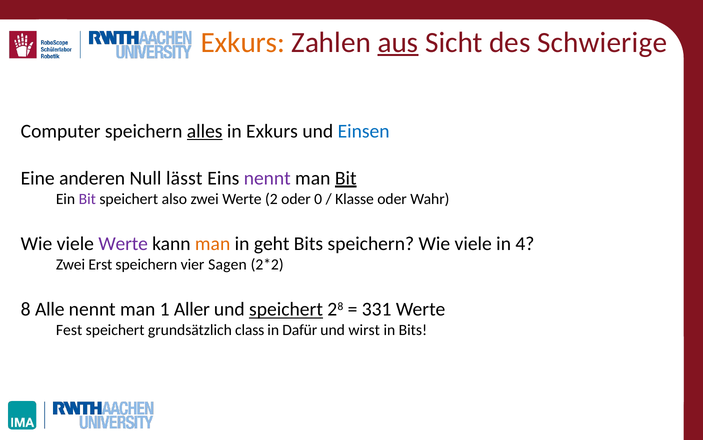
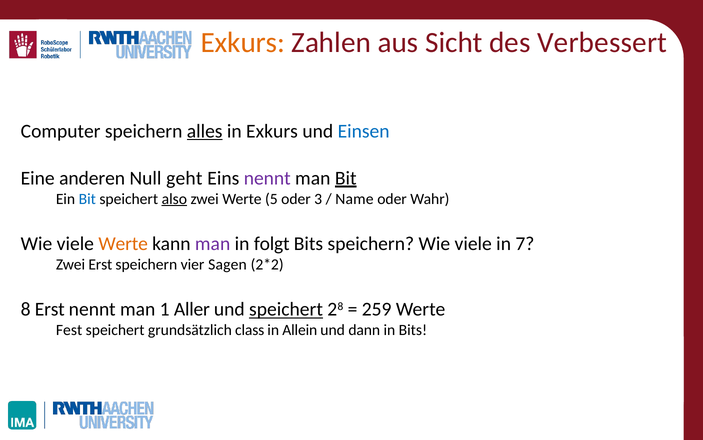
aus underline: present -> none
Schwierige: Schwierige -> Verbessert
lässt: lässt -> geht
Bit at (87, 199) colour: purple -> blue
also underline: none -> present
2: 2 -> 5
0: 0 -> 3
Klasse: Klasse -> Name
Werte at (123, 243) colour: purple -> orange
man at (213, 243) colour: orange -> purple
geht: geht -> folgt
4: 4 -> 7
8 Alle: Alle -> Erst
331: 331 -> 259
Dafür: Dafür -> Allein
wirst: wirst -> dann
